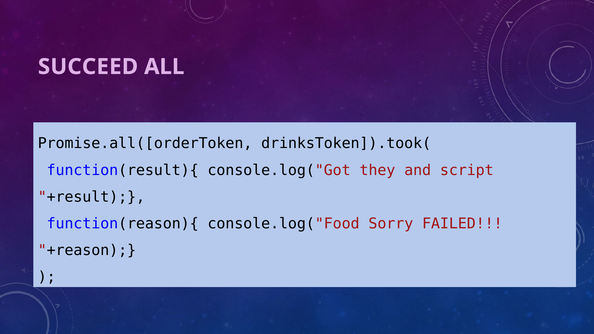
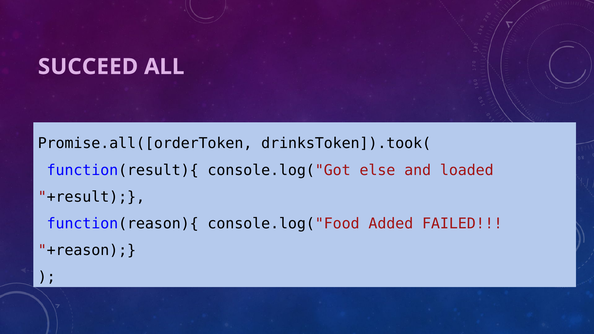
they: they -> else
script: script -> loaded
Sorry: Sorry -> Added
